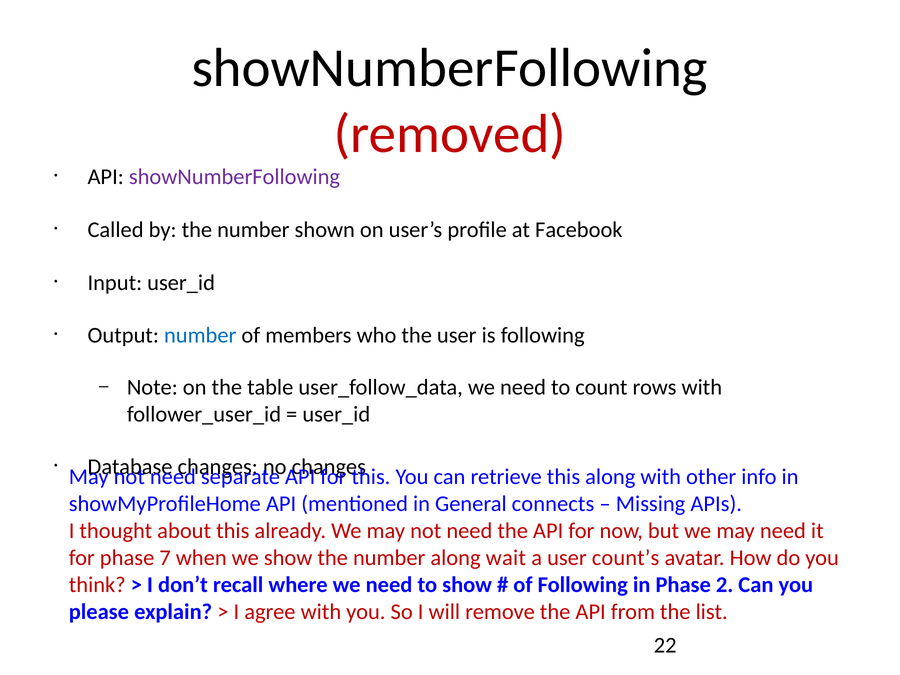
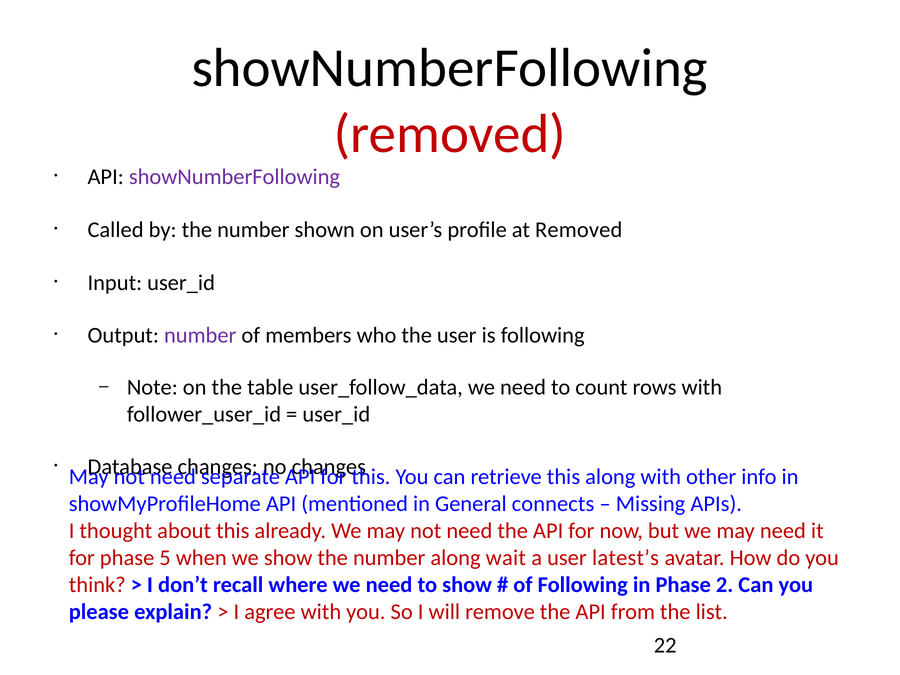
at Facebook: Facebook -> Removed
number at (200, 335) colour: blue -> purple
7: 7 -> 5
count’s: count’s -> latest’s
